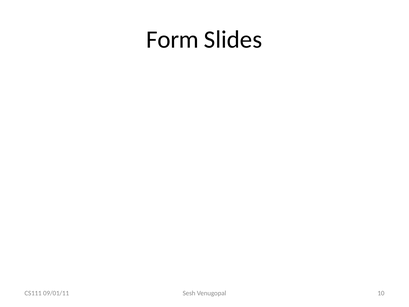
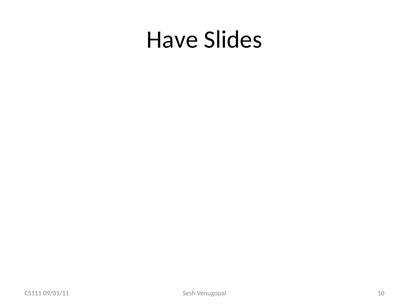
Form: Form -> Have
